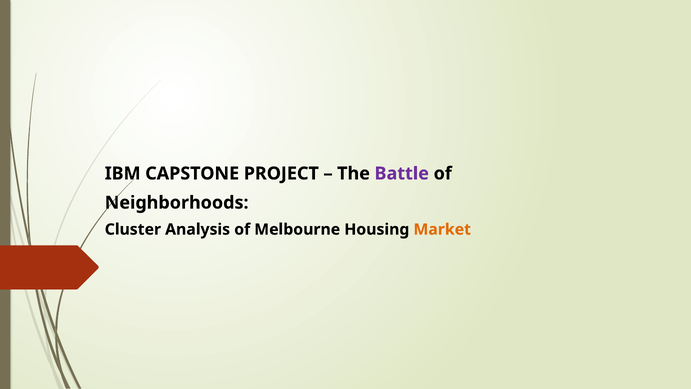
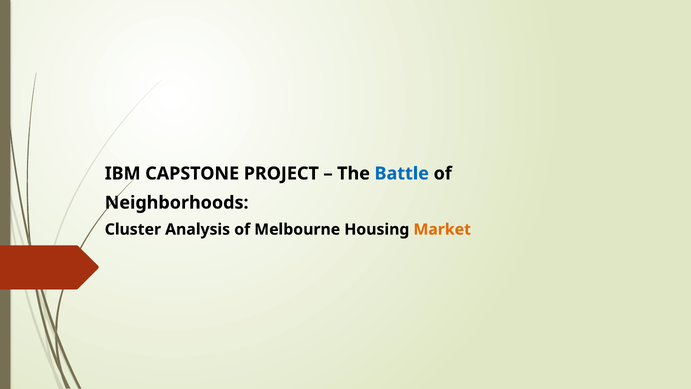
Battle colour: purple -> blue
